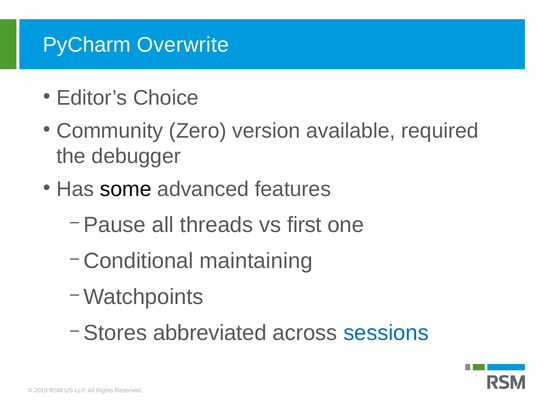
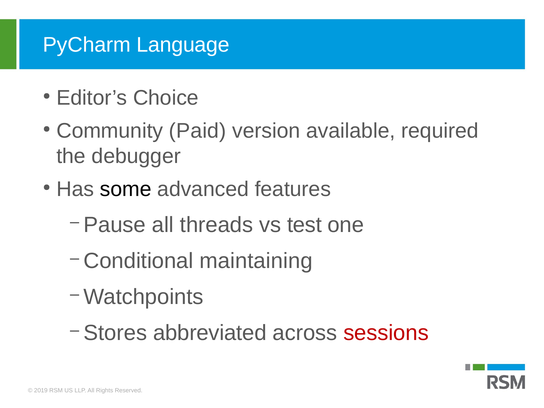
Overwrite: Overwrite -> Language
Zero: Zero -> Paid
first: first -> test
sessions colour: blue -> red
